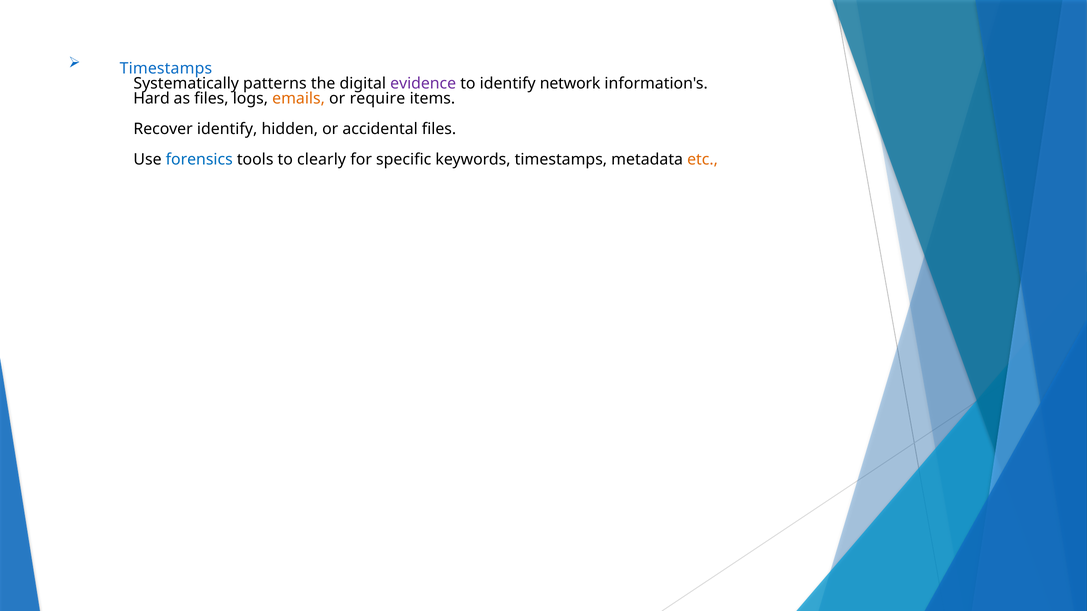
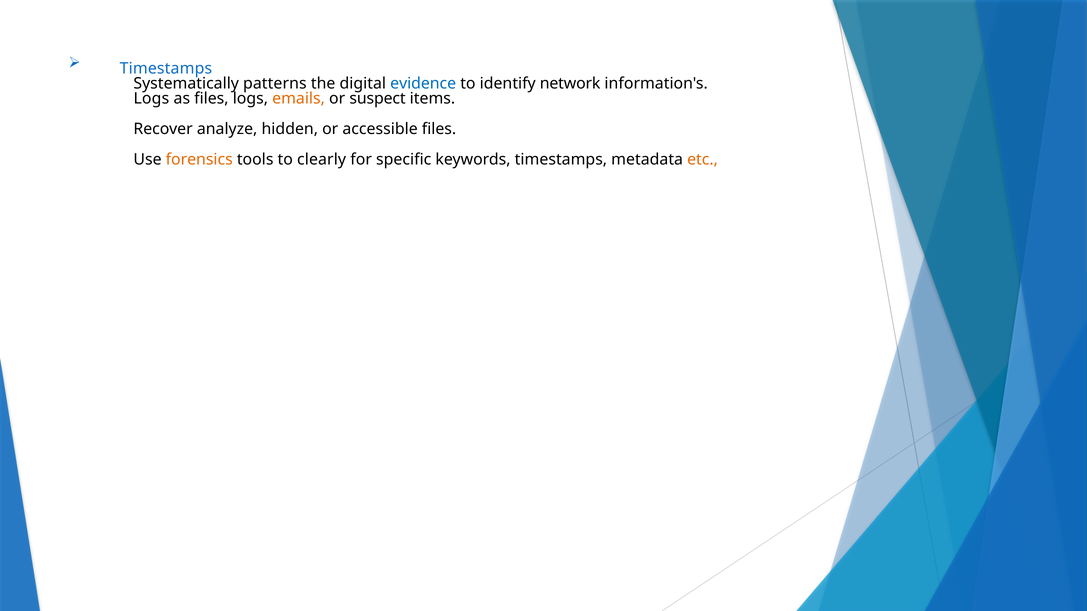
evidence colour: purple -> blue
Hard at (152, 99): Hard -> Logs
require: require -> suspect
Recover identify: identify -> analyze
accidental: accidental -> accessible
forensics colour: blue -> orange
